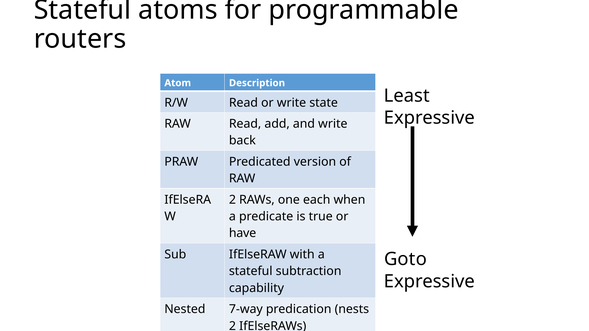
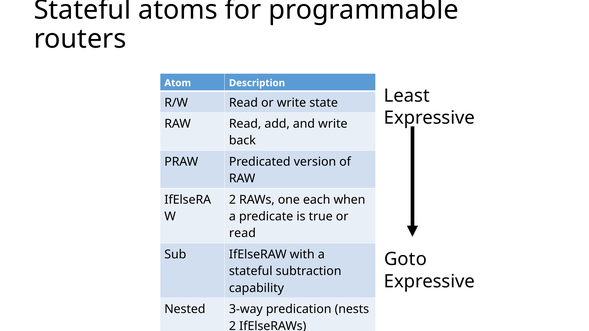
have at (243, 233): have -> read
7-way: 7-way -> 3-way
